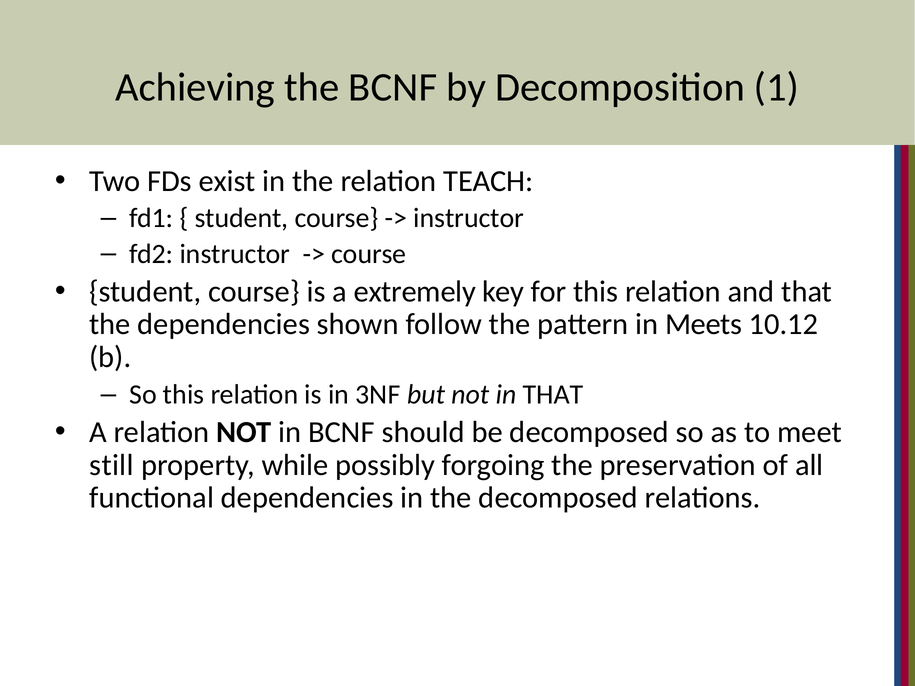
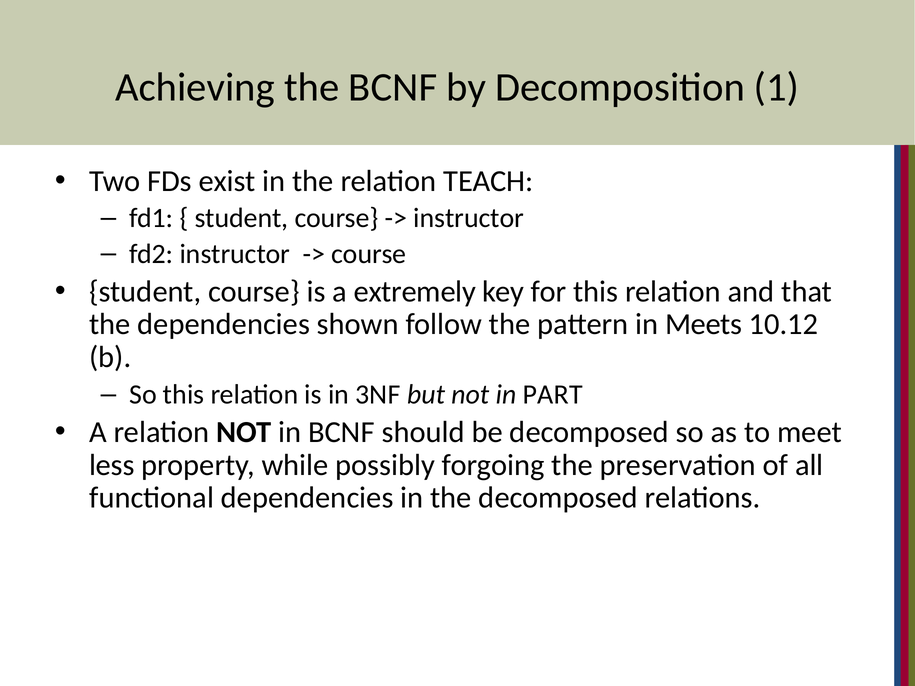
in THAT: THAT -> PART
still: still -> less
